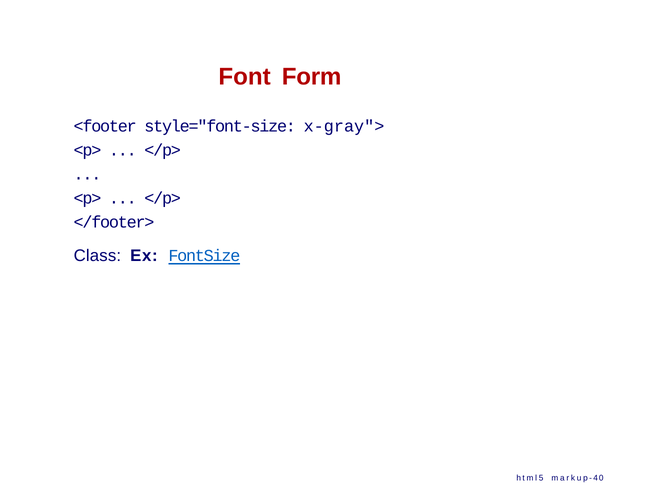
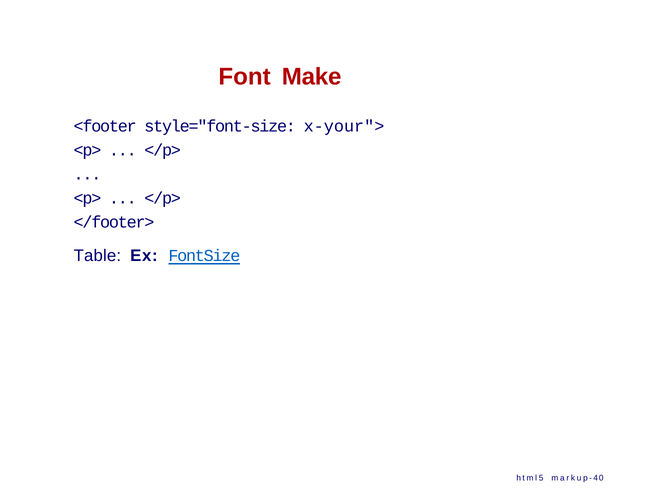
Form: Form -> Make
x-gray">: x-gray"> -> x-your">
Class: Class -> Table
